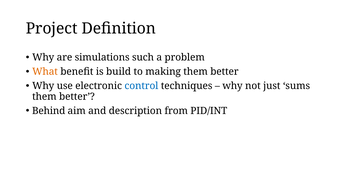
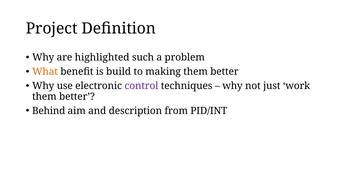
simulations: simulations -> highlighted
control colour: blue -> purple
sums: sums -> work
